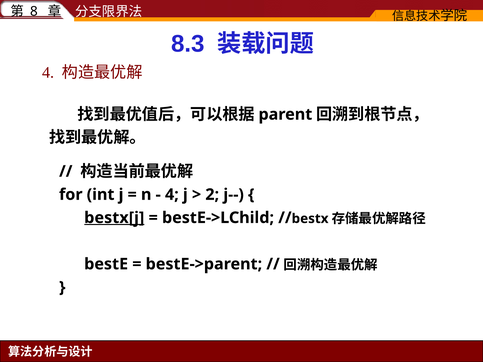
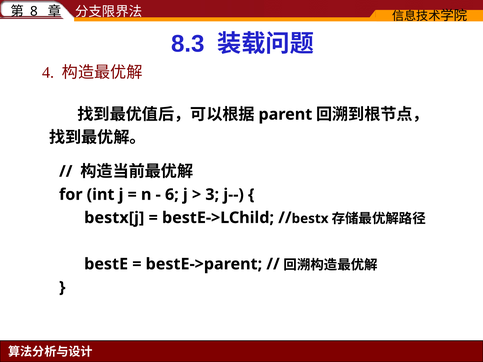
4 at (172, 195): 4 -> 6
2: 2 -> 3
bestx[j underline: present -> none
